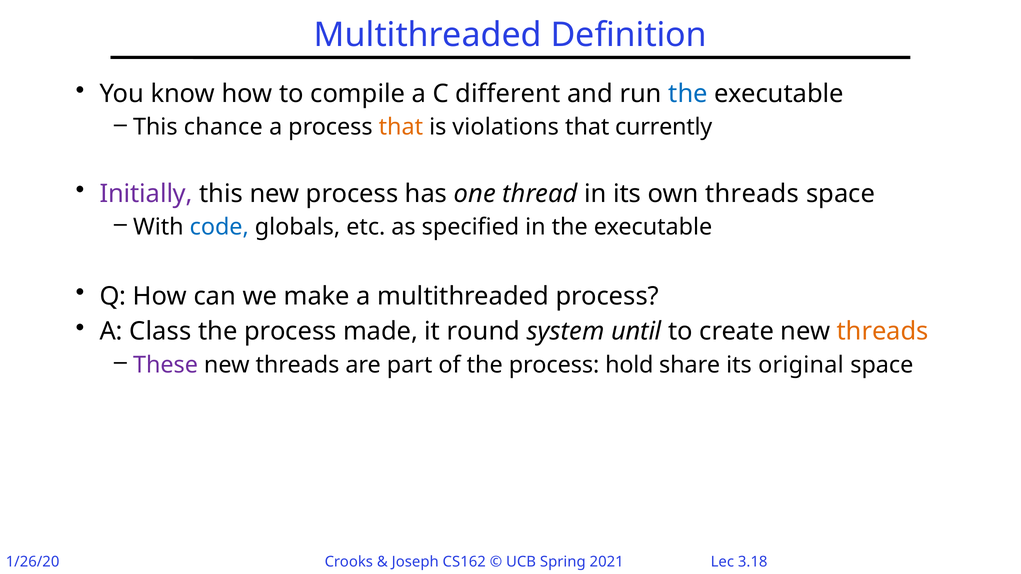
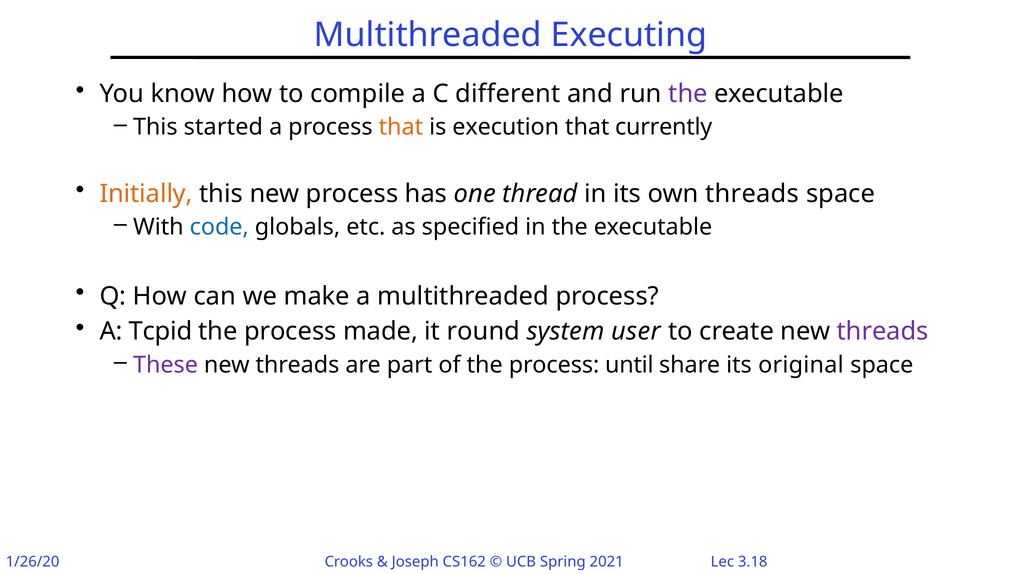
Definition: Definition -> Executing
the at (688, 94) colour: blue -> purple
chance: chance -> started
violations: violations -> execution
Initially colour: purple -> orange
Class: Class -> Tcpid
until: until -> user
threads at (883, 332) colour: orange -> purple
hold: hold -> until
